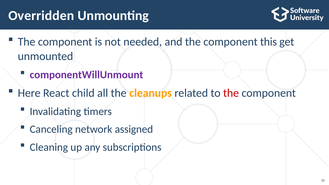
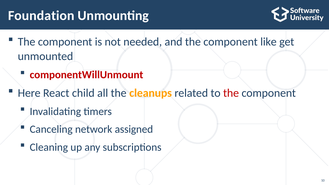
Overridden: Overridden -> Foundation
this: this -> like
componentWillUnmount colour: purple -> red
